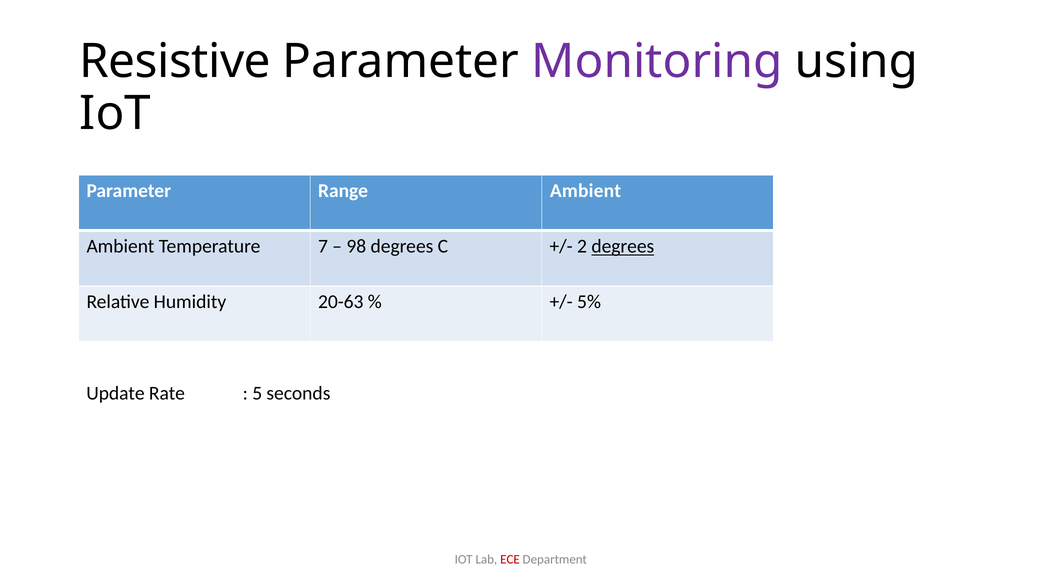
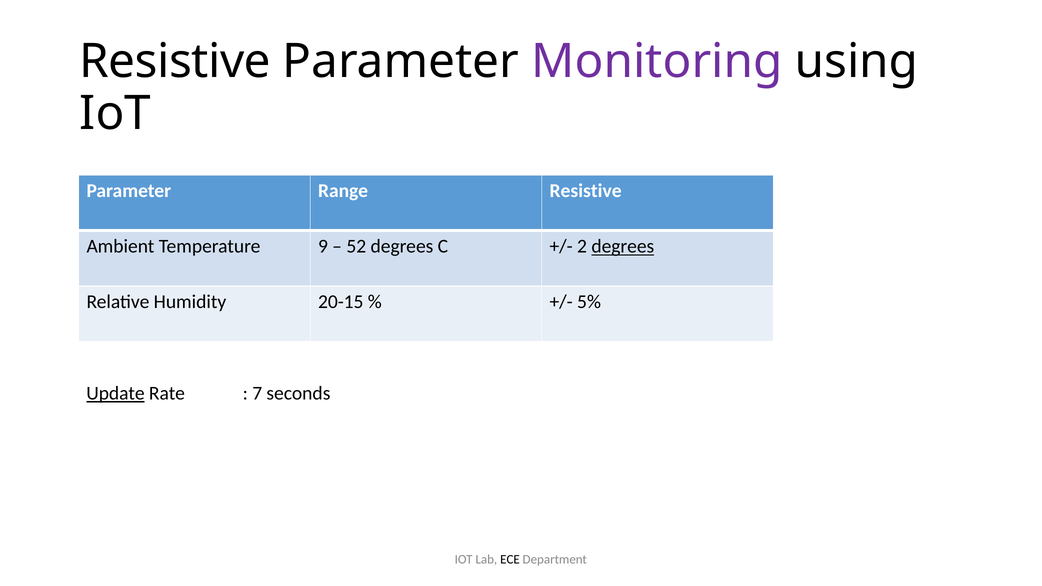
Range Ambient: Ambient -> Resistive
7: 7 -> 9
98: 98 -> 52
20-63: 20-63 -> 20-15
Update underline: none -> present
5: 5 -> 7
ECE colour: red -> black
